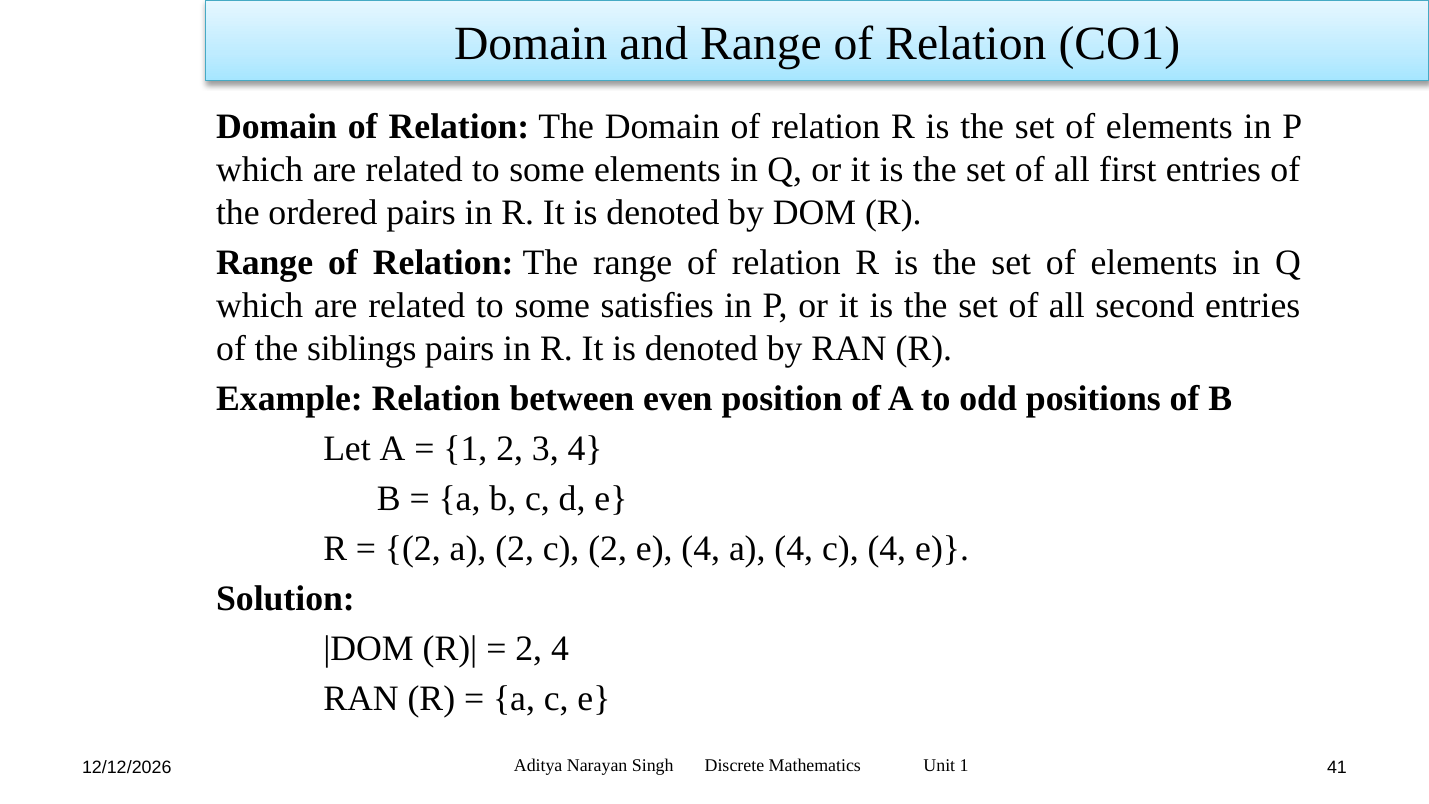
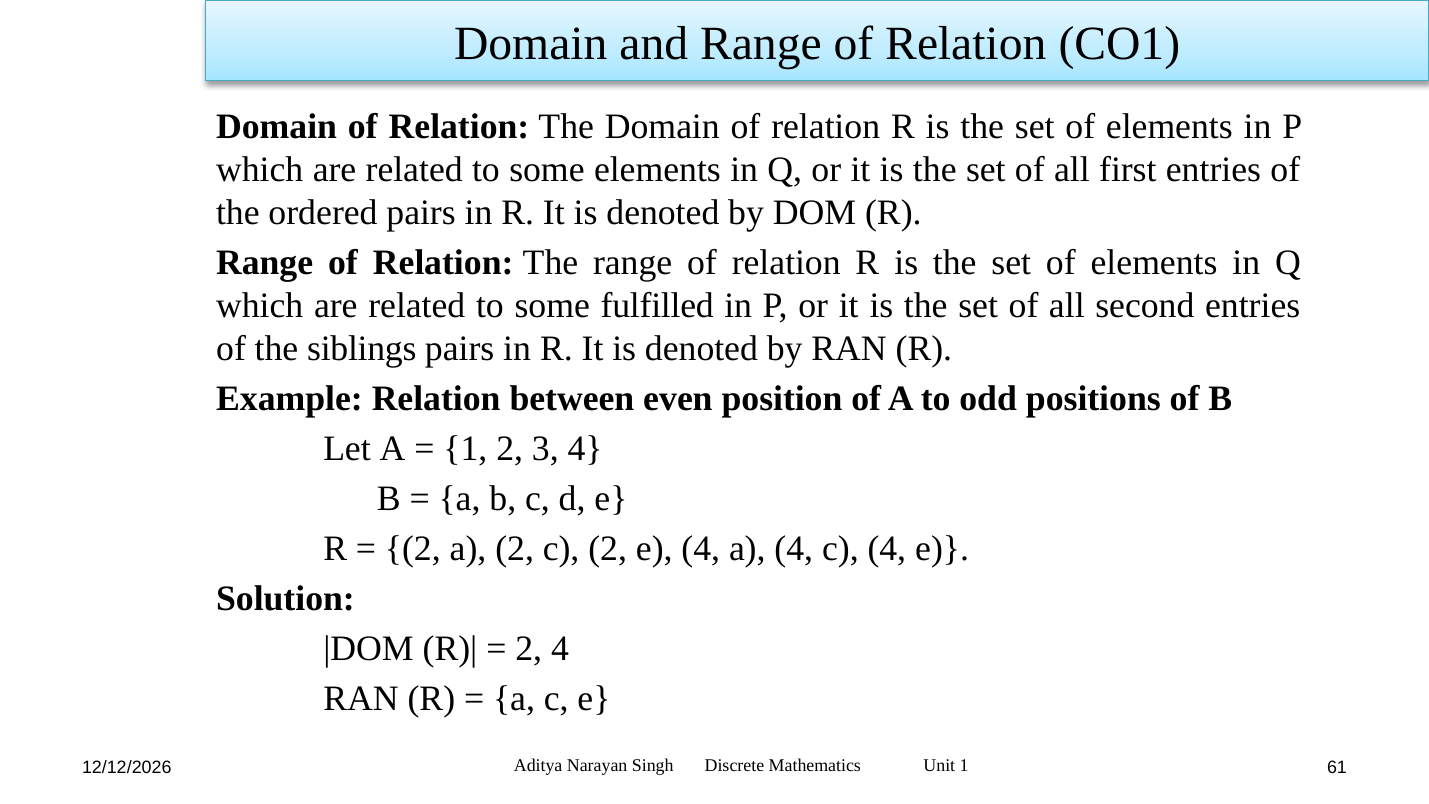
satisfies: satisfies -> fulfilled
41: 41 -> 61
